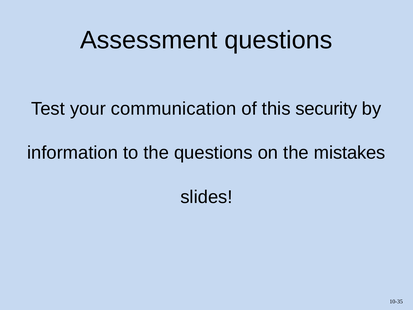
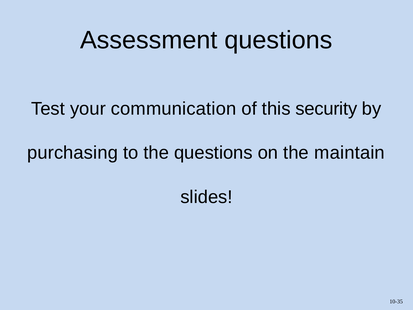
information: information -> purchasing
mistakes: mistakes -> maintain
